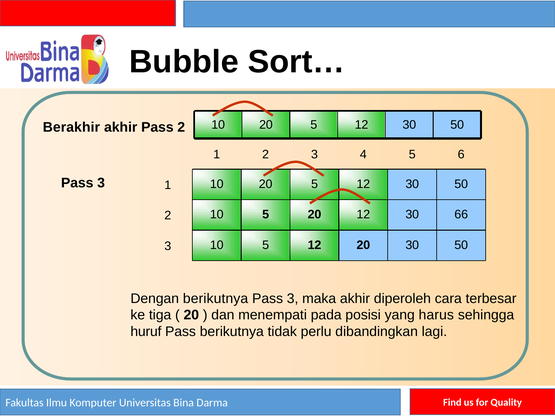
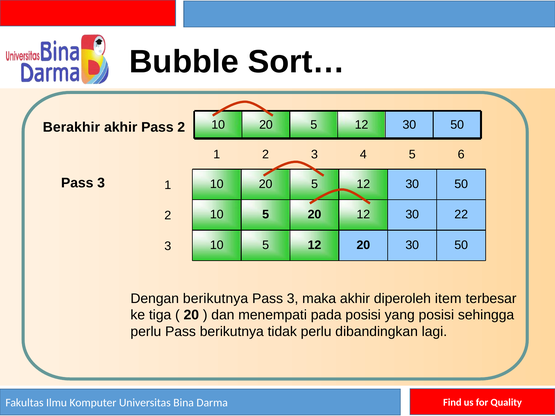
66: 66 -> 22
cara: cara -> item
yang harus: harus -> posisi
huruf at (146, 332): huruf -> perlu
